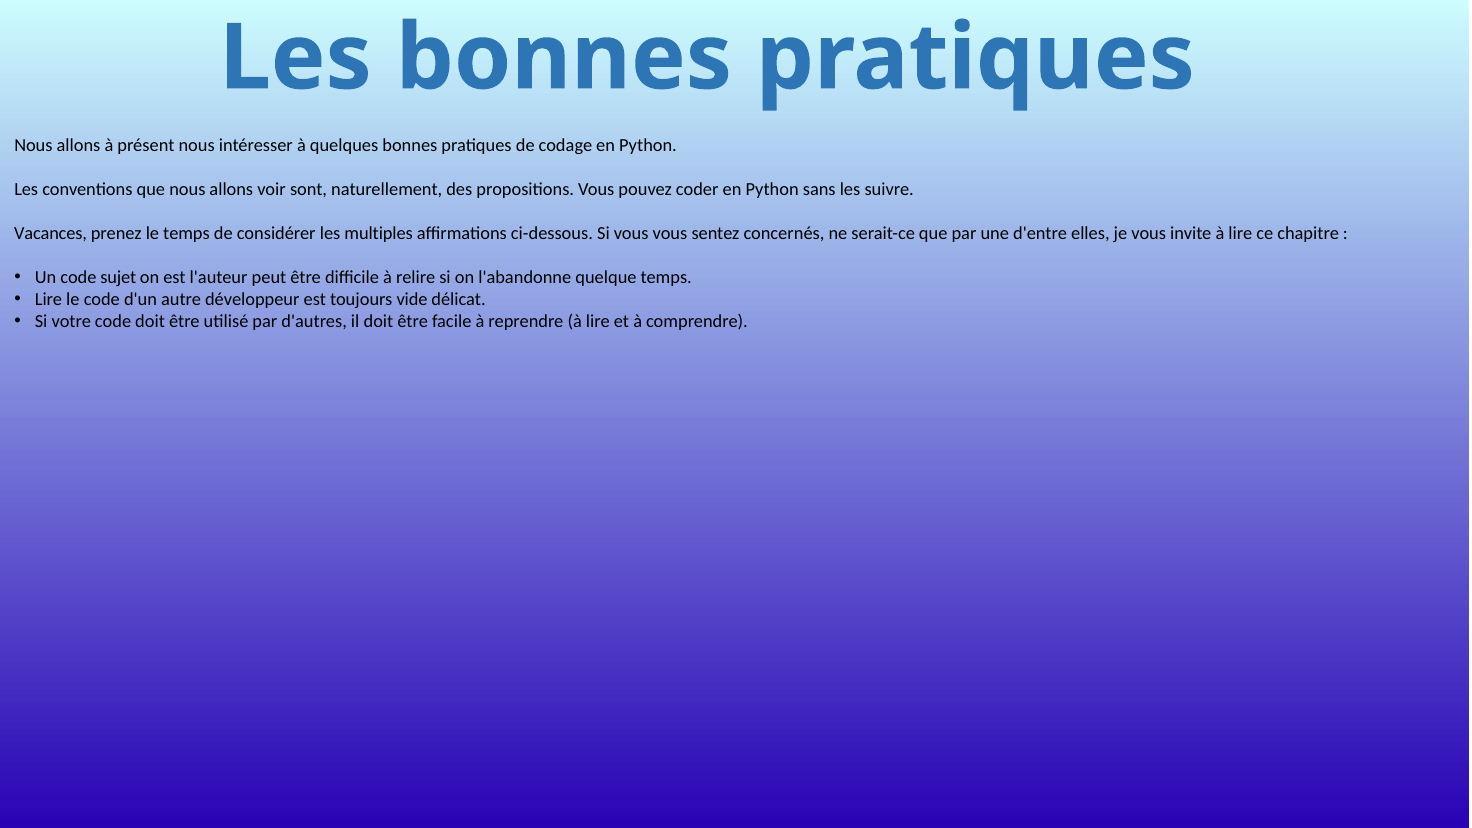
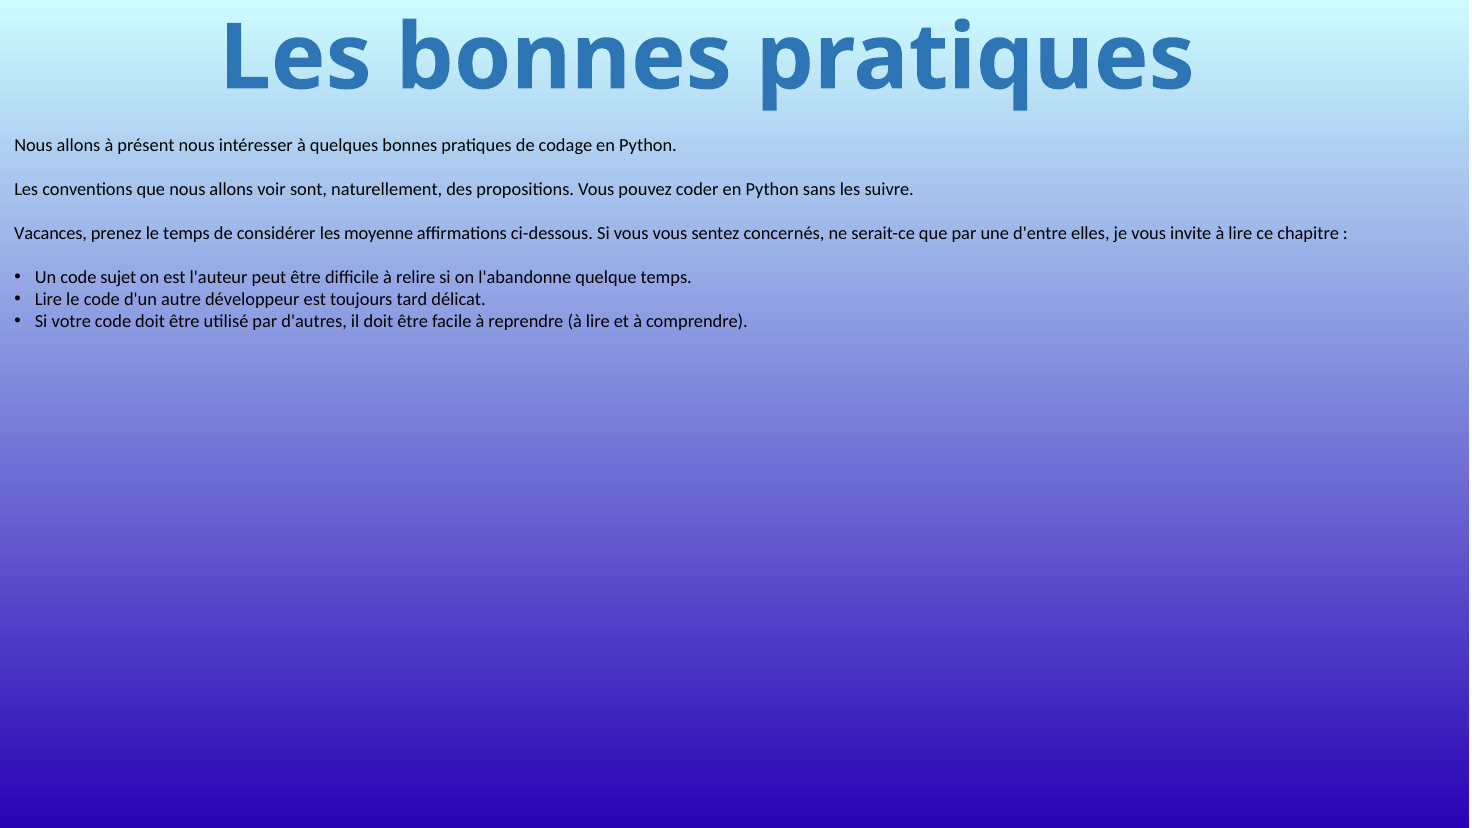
multiples: multiples -> moyenne
vide: vide -> tard
